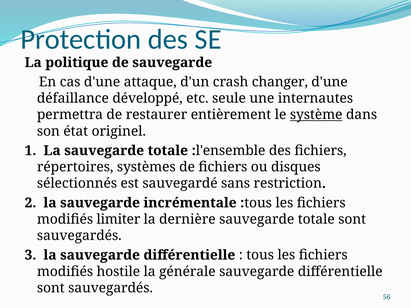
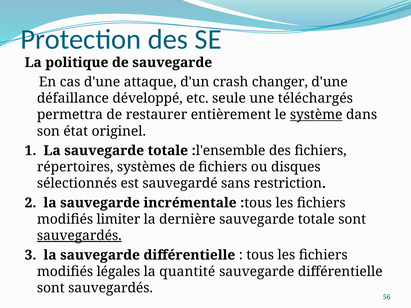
internautes: internautes -> téléchargés
sauvegardés at (79, 236) underline: none -> present
hostile: hostile -> légales
générale: générale -> quantité
